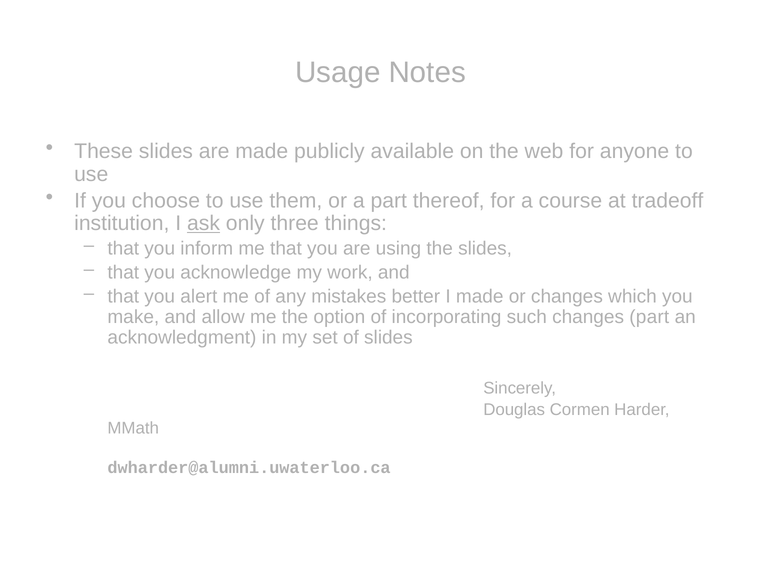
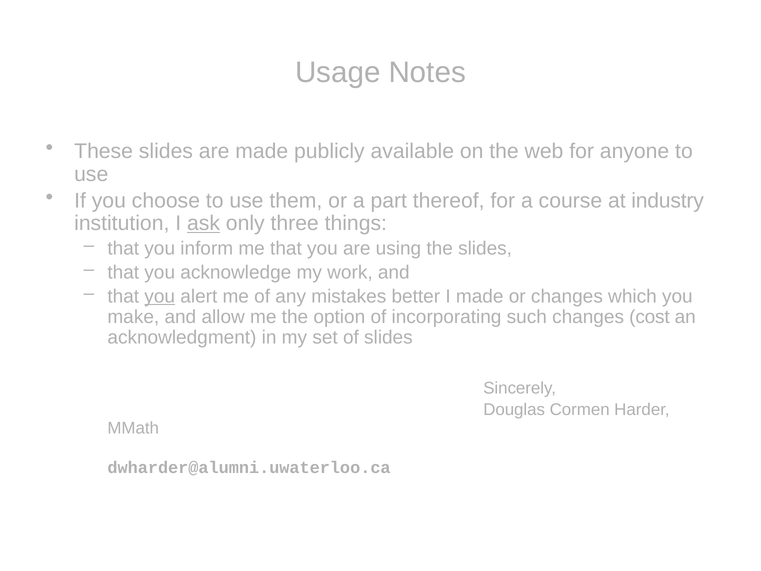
tradeoff: tradeoff -> industry
you at (160, 296) underline: none -> present
changes part: part -> cost
